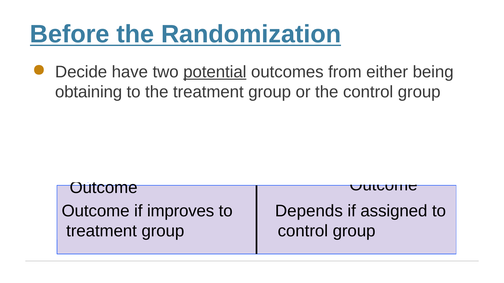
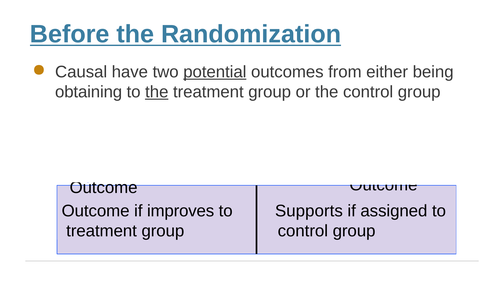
Decide: Decide -> Causal
the at (157, 92) underline: none -> present
Depends: Depends -> Supports
